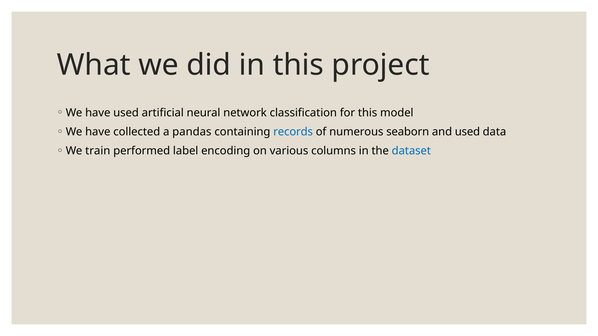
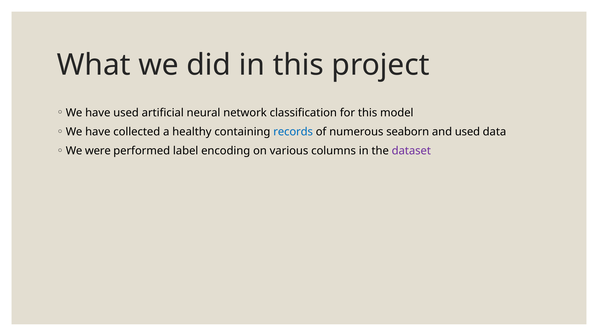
pandas: pandas -> healthy
train: train -> were
dataset colour: blue -> purple
